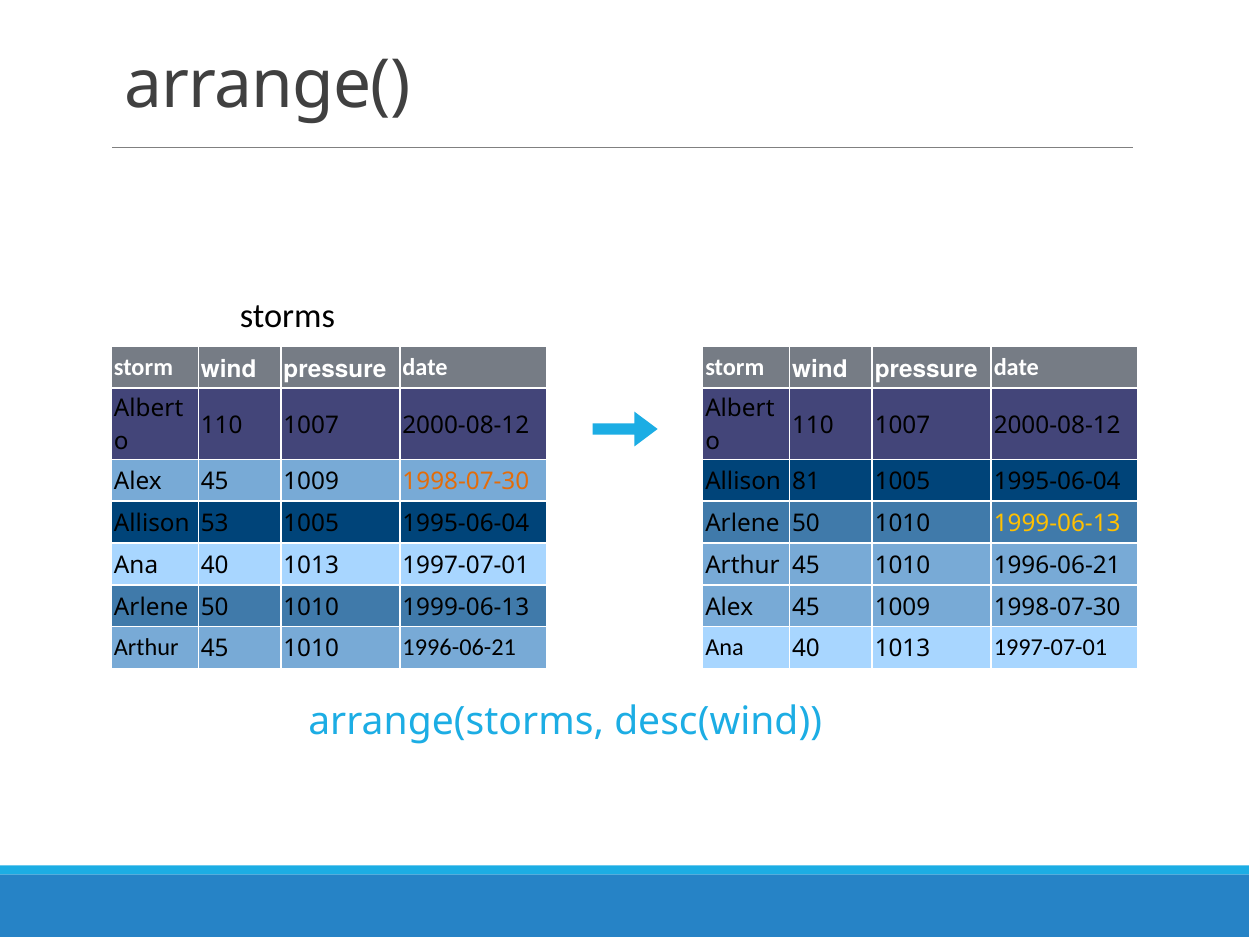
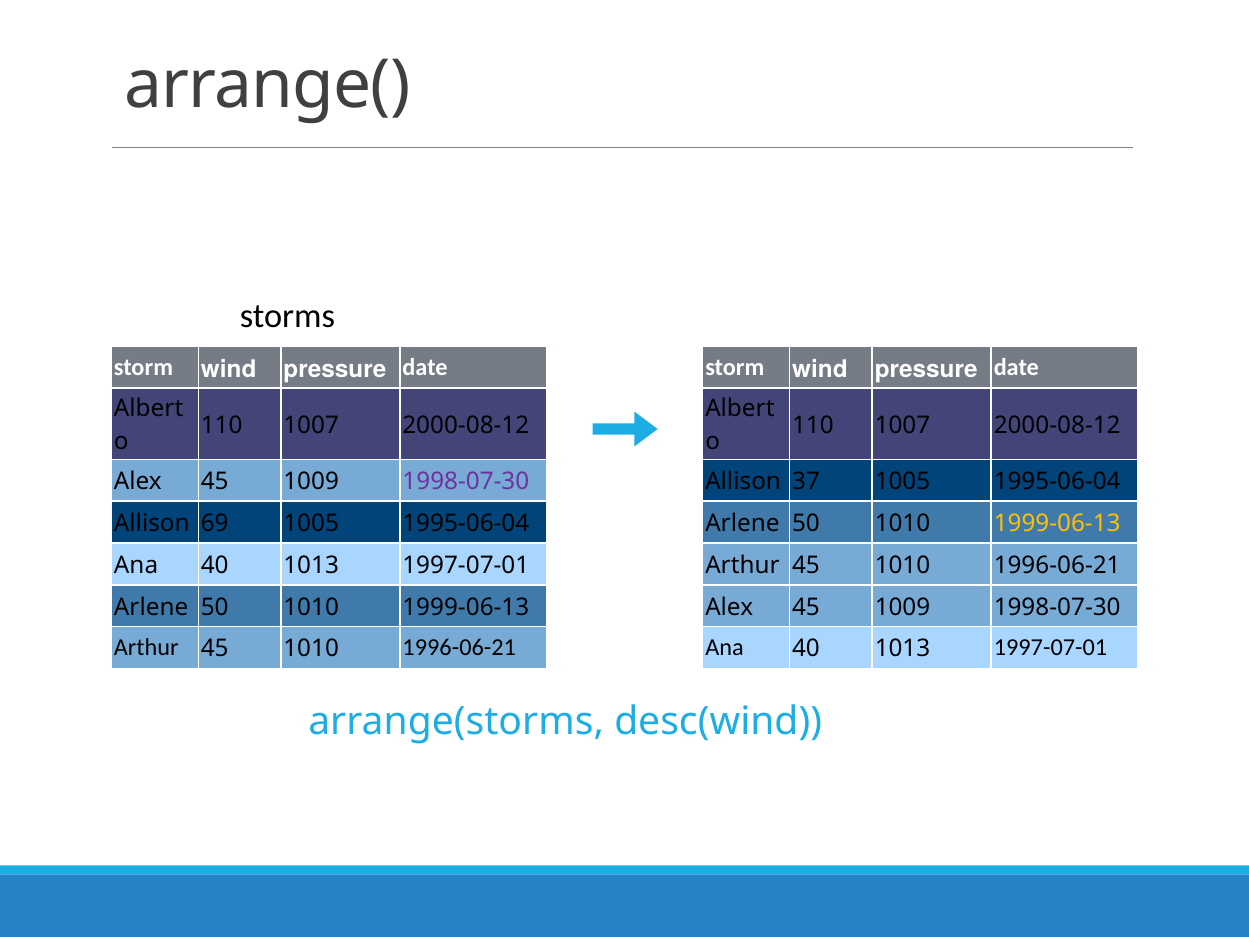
1998-07-30 at (466, 482) colour: orange -> purple
81: 81 -> 37
53: 53 -> 69
